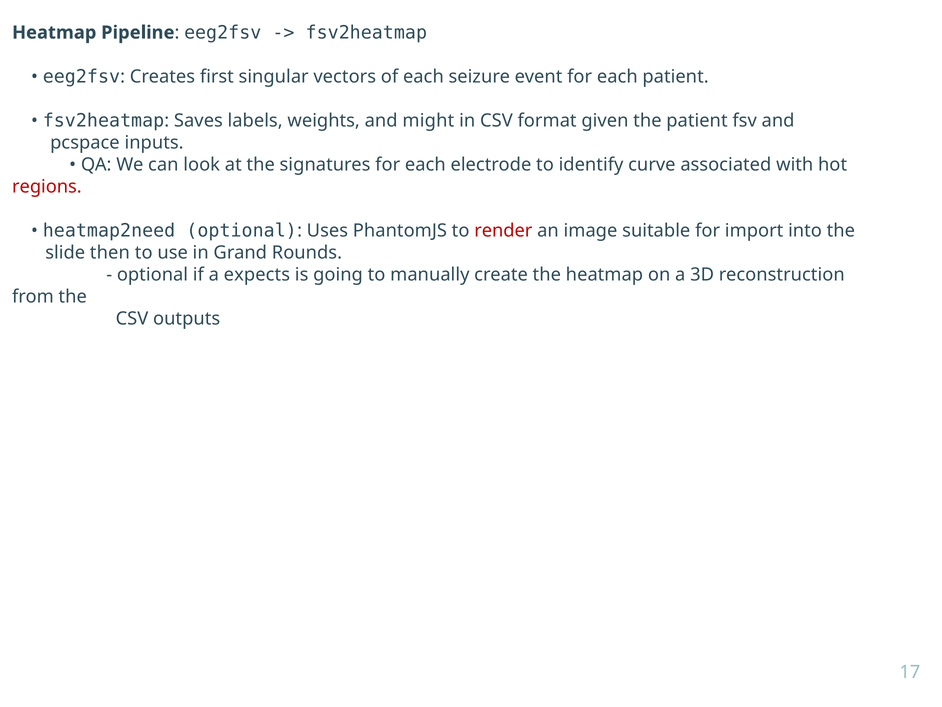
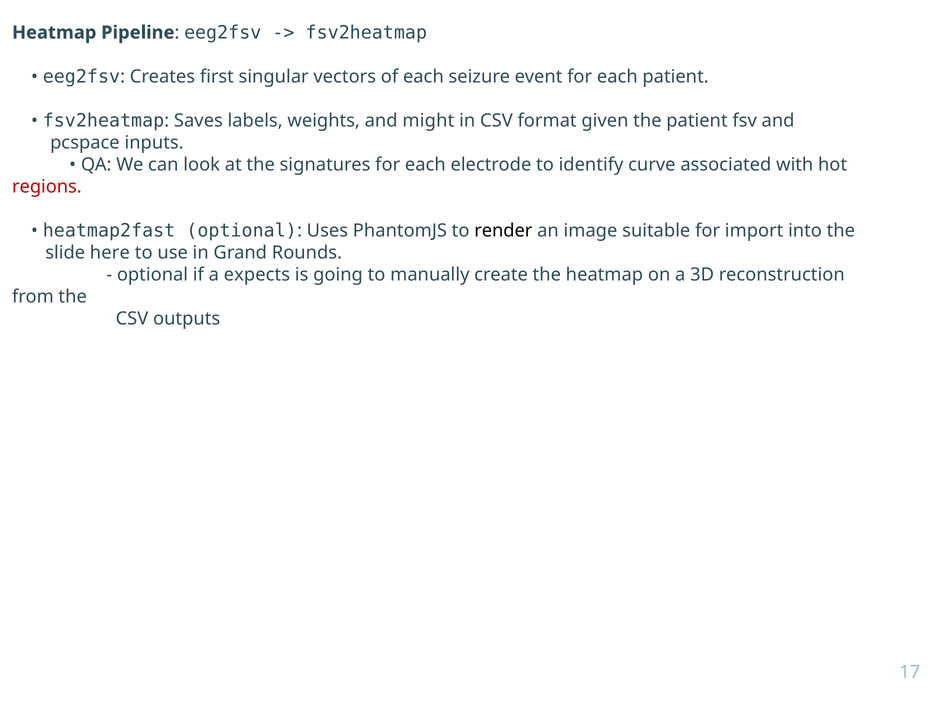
heatmap2need: heatmap2need -> heatmap2fast
render colour: red -> black
then: then -> here
